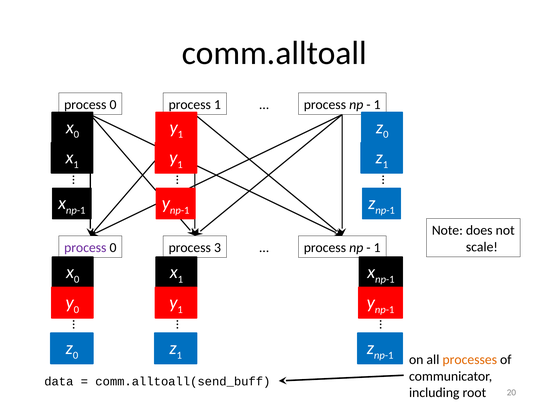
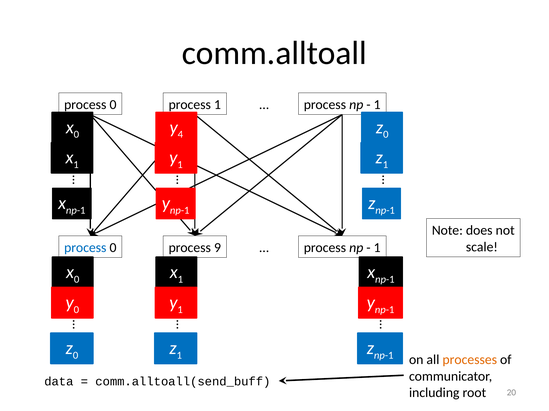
1 at (180, 135): 1 -> 4
process at (85, 248) colour: purple -> blue
3: 3 -> 9
